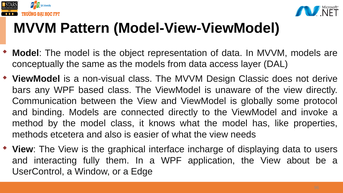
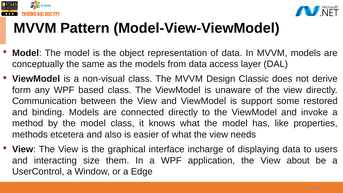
bars: bars -> form
globally: globally -> support
protocol: protocol -> restored
fully: fully -> size
